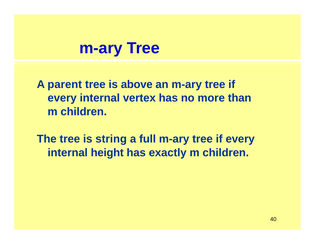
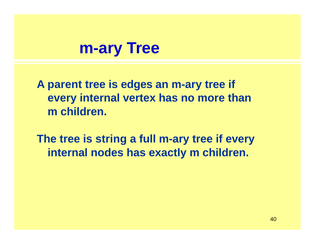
above: above -> edges
height: height -> nodes
